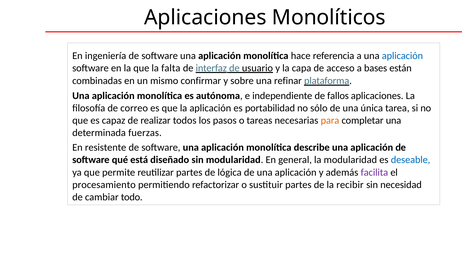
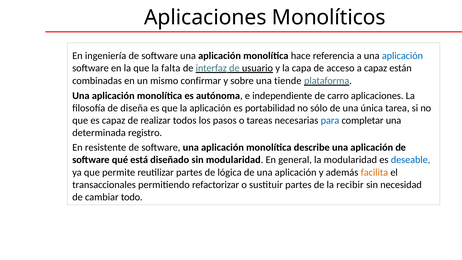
a bases: bases -> capaz
refinar: refinar -> tiende
fallos: fallos -> carro
correo: correo -> diseña
para colour: orange -> blue
fuerzas: fuerzas -> registro
facilita colour: purple -> orange
procesamiento: procesamiento -> transaccionales
